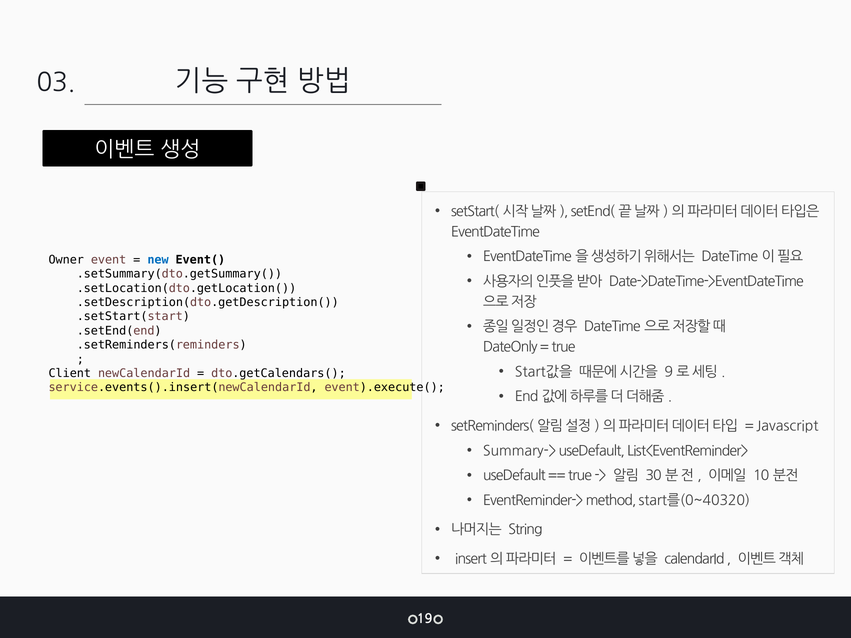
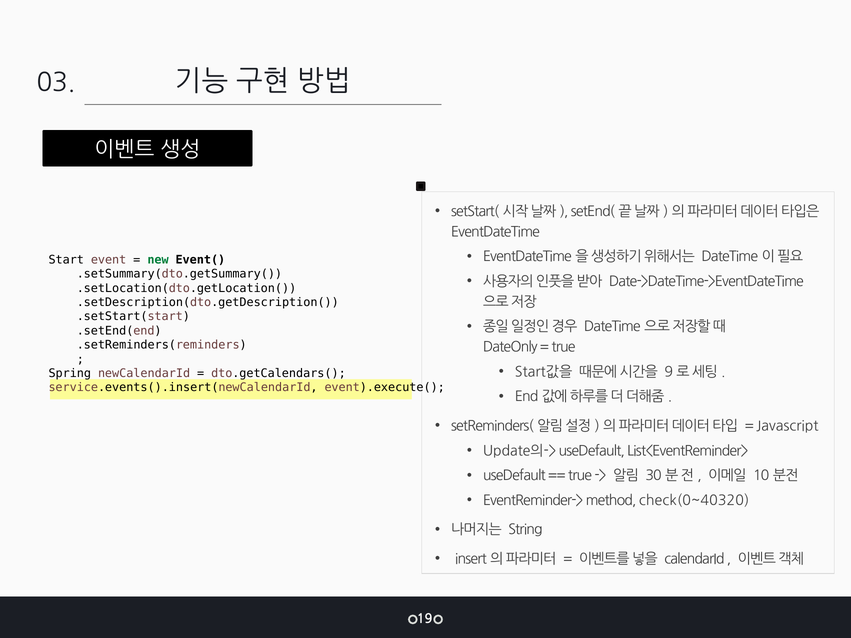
Owner: Owner -> Start
new colour: blue -> green
Client: Client -> Spring
Summary->: Summary-> -> Update의->
start를(0~40320: start를(0~40320 -> check(0~40320
